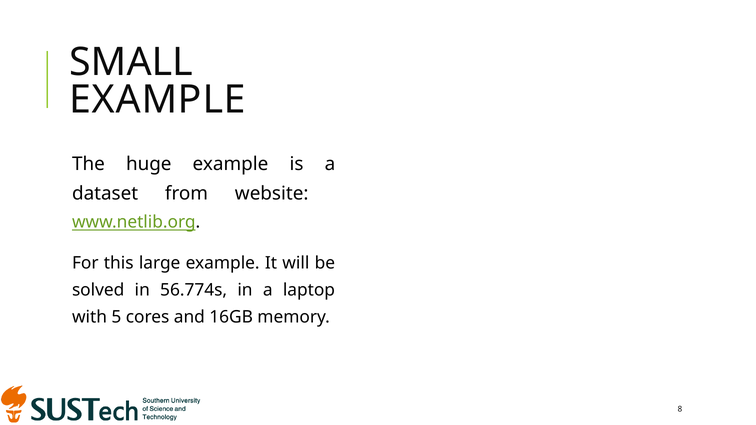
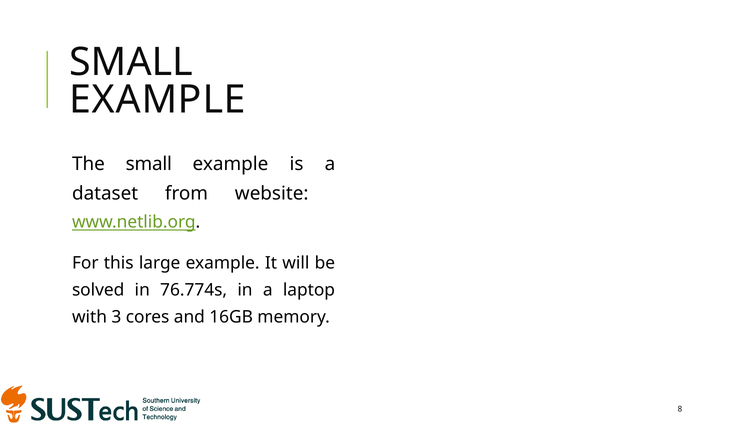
The huge: huge -> small
56.774s: 56.774s -> 76.774s
5: 5 -> 3
